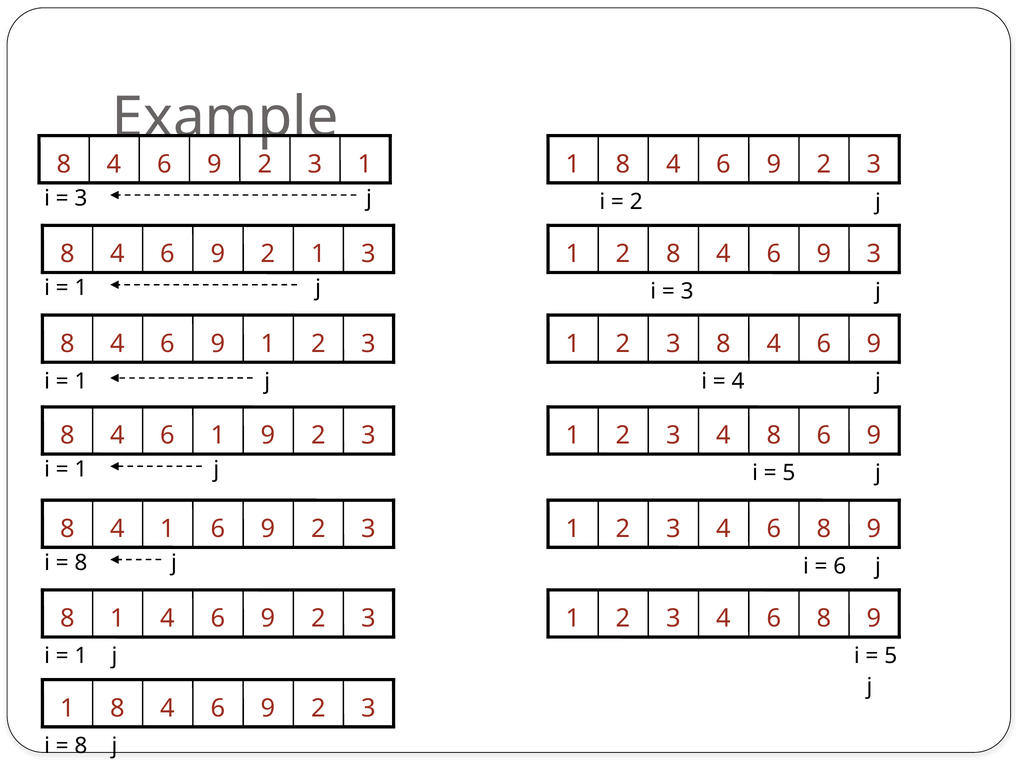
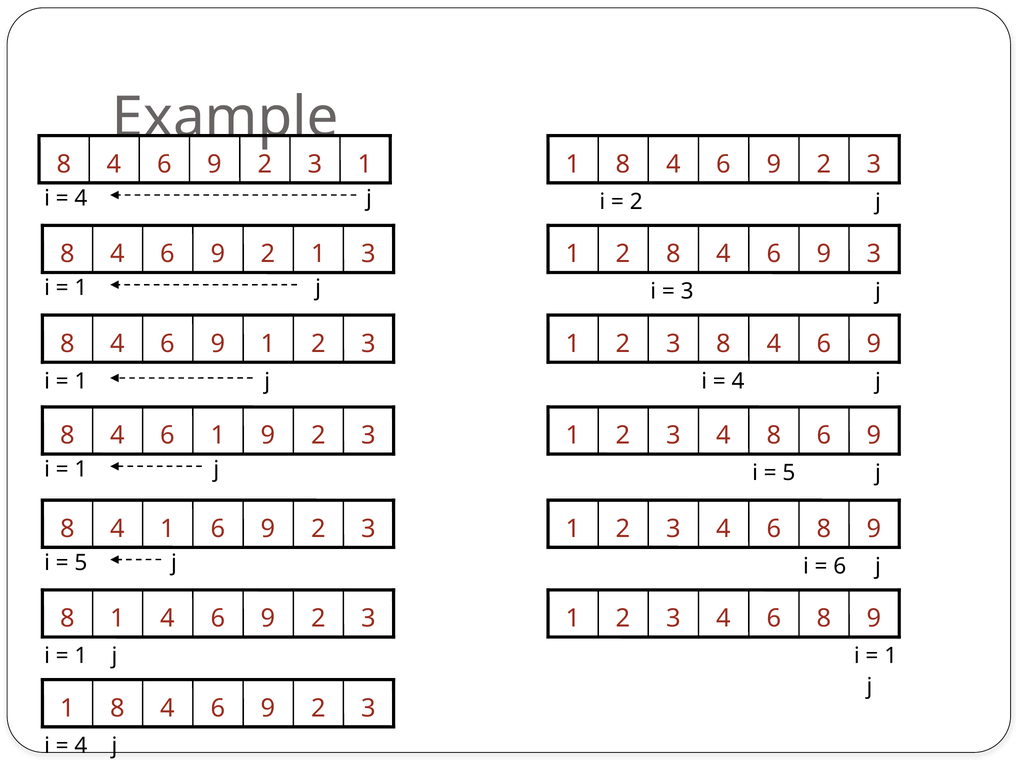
3 at (81, 198): 3 -> 4
8 at (81, 563): 8 -> 5
5 at (891, 656): 5 -> 1
8 at (81, 746): 8 -> 4
